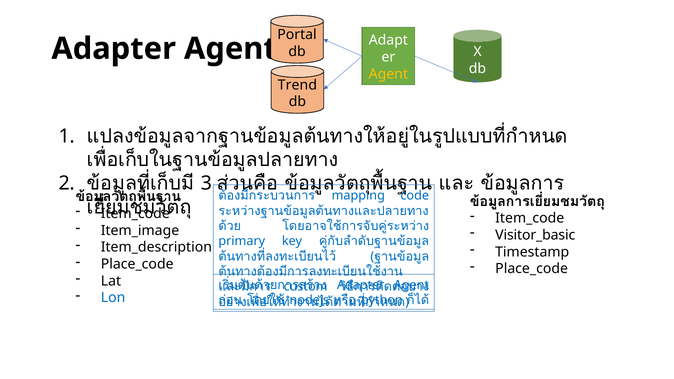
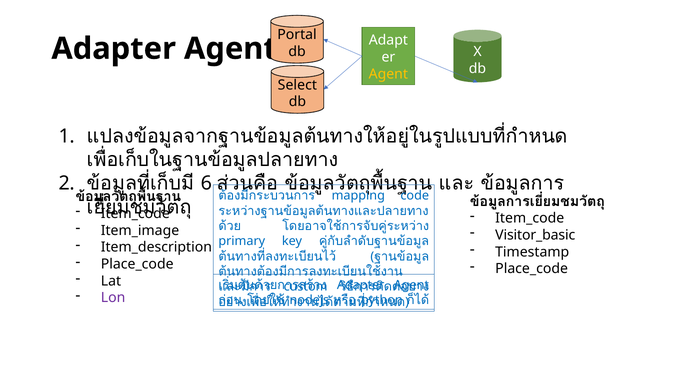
Trend: Trend -> Select
3: 3 -> 6
Lon colour: blue -> purple
